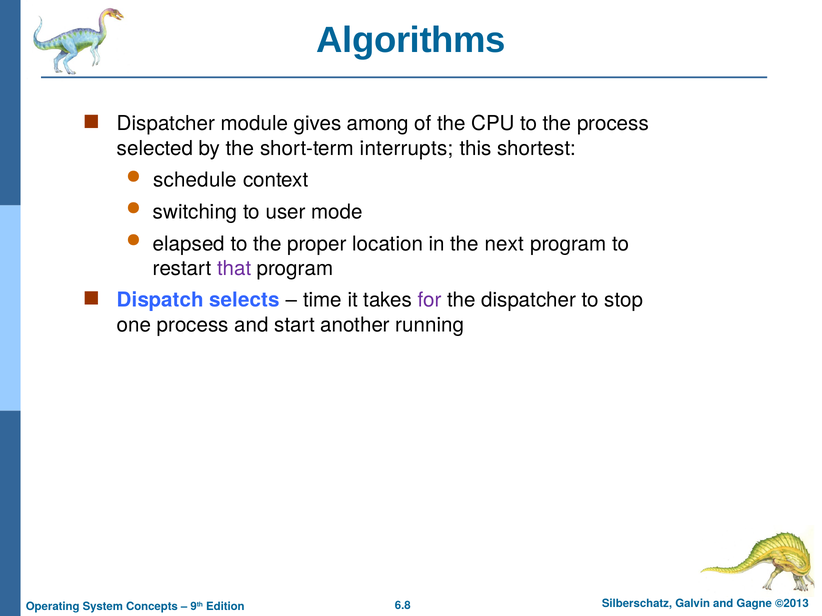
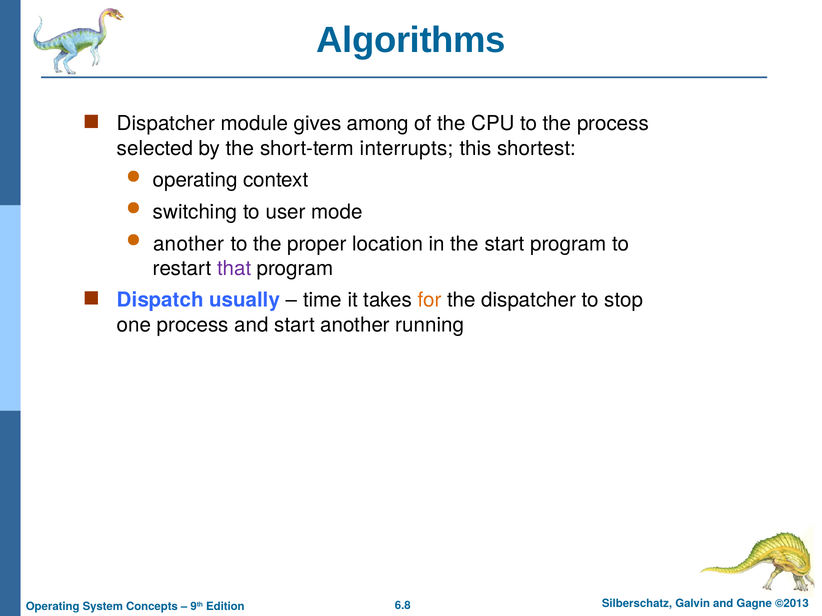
schedule at (195, 180): schedule -> operating
elapsed at (189, 244): elapsed -> another
the next: next -> start
selects: selects -> usually
for colour: purple -> orange
